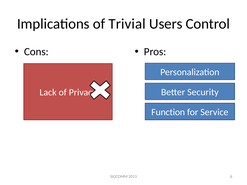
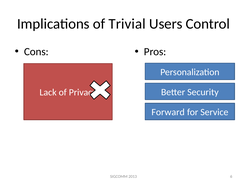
Function: Function -> Forward
